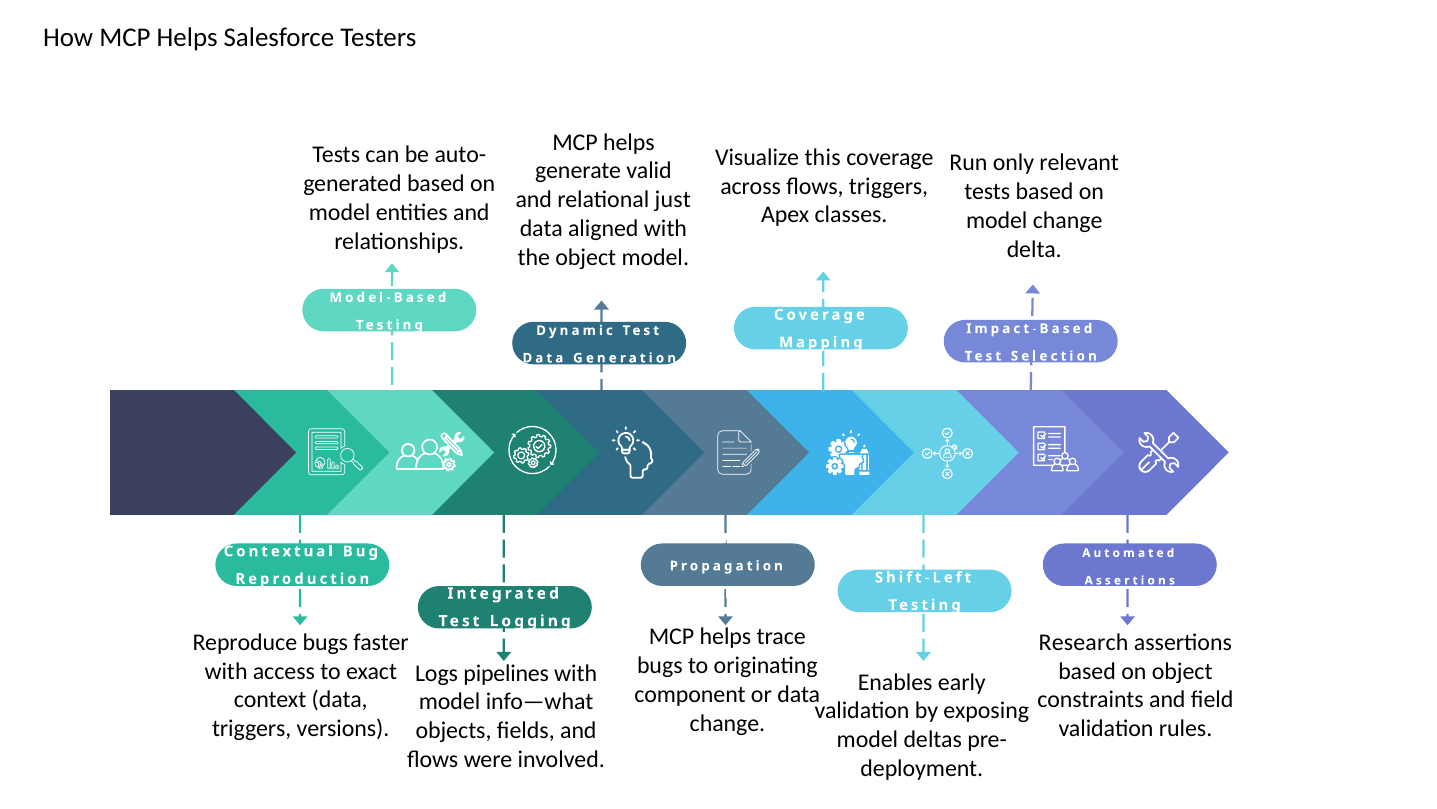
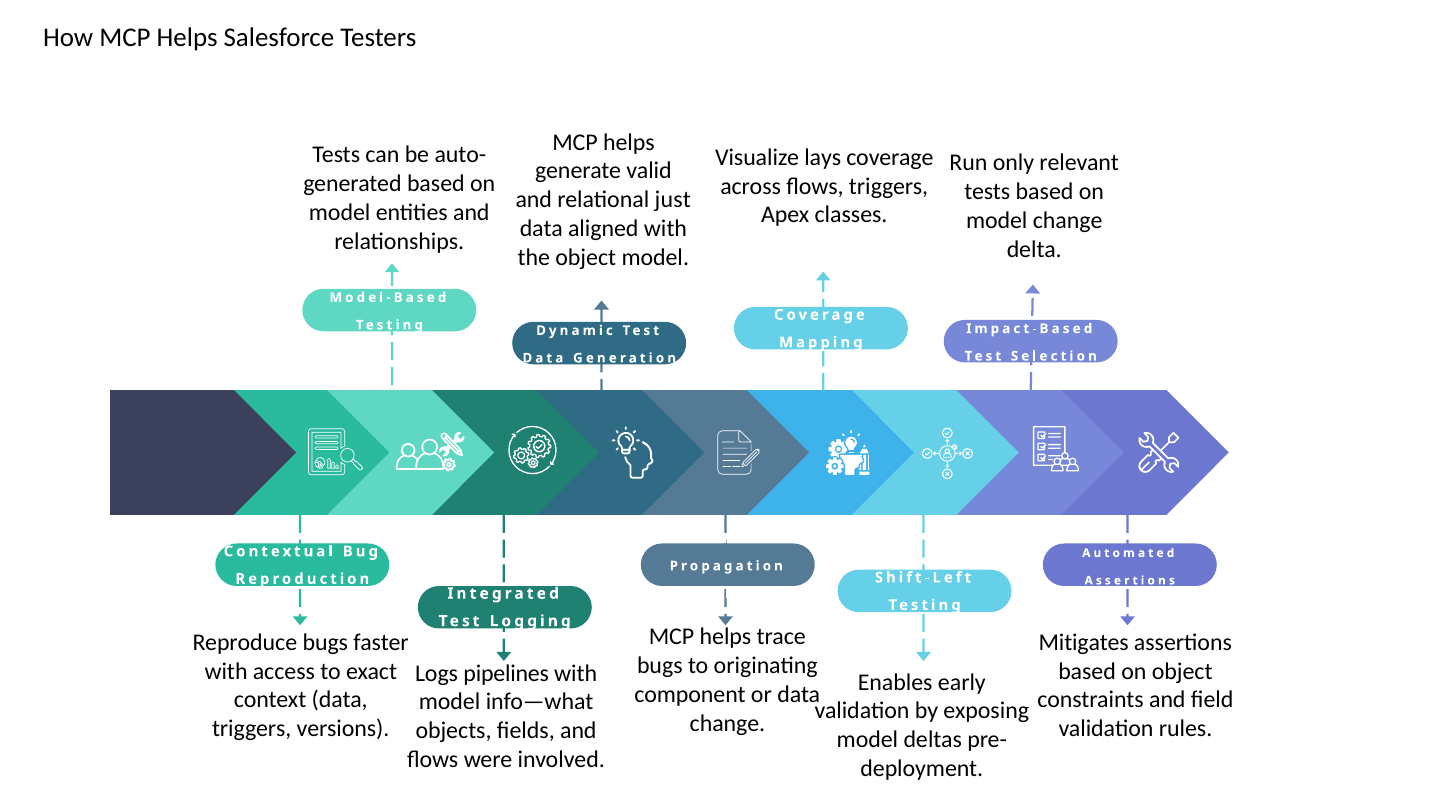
Visualize this: this -> lays
Research at (1084, 642): Research -> Mitigates
